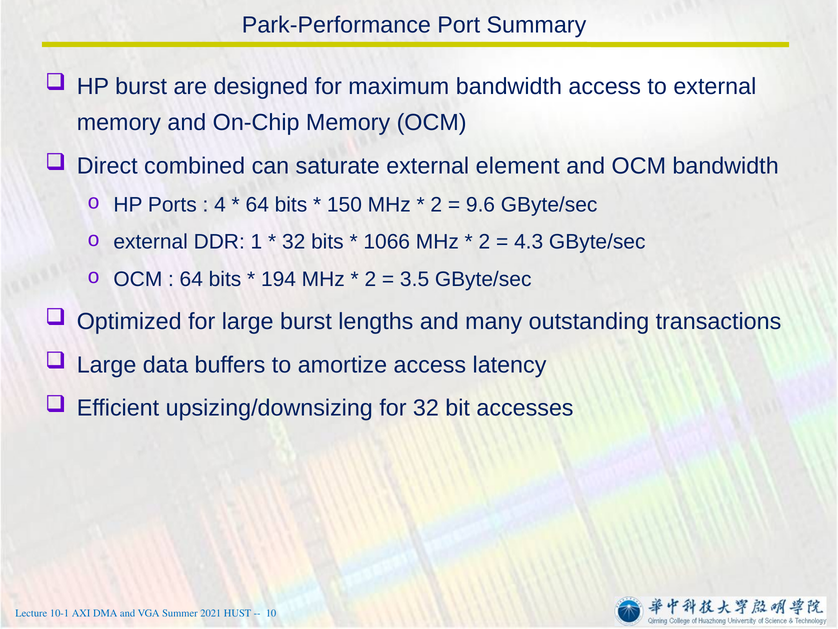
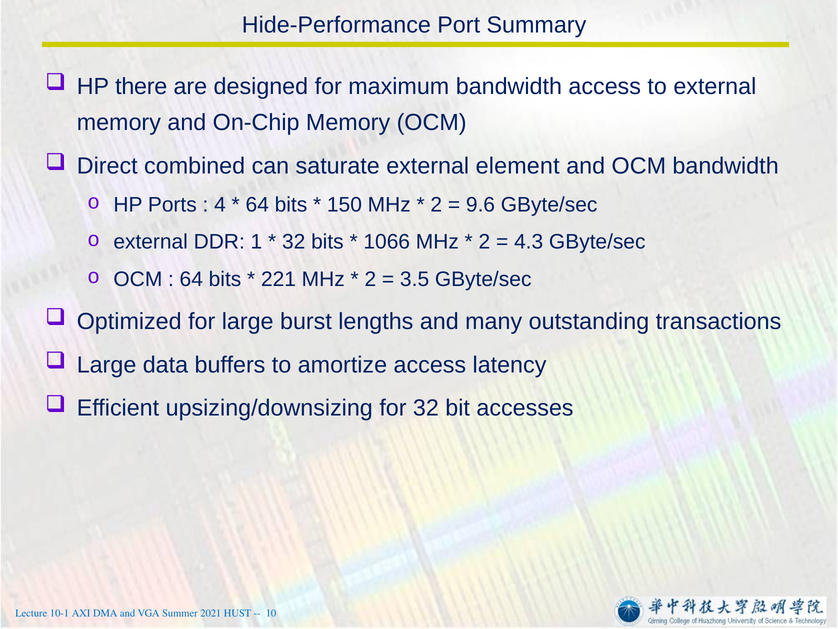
Park-Performance: Park-Performance -> Hide-Performance
HP burst: burst -> there
194: 194 -> 221
